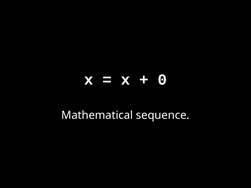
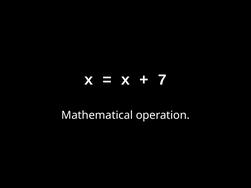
0: 0 -> 7
sequence: sequence -> operation
